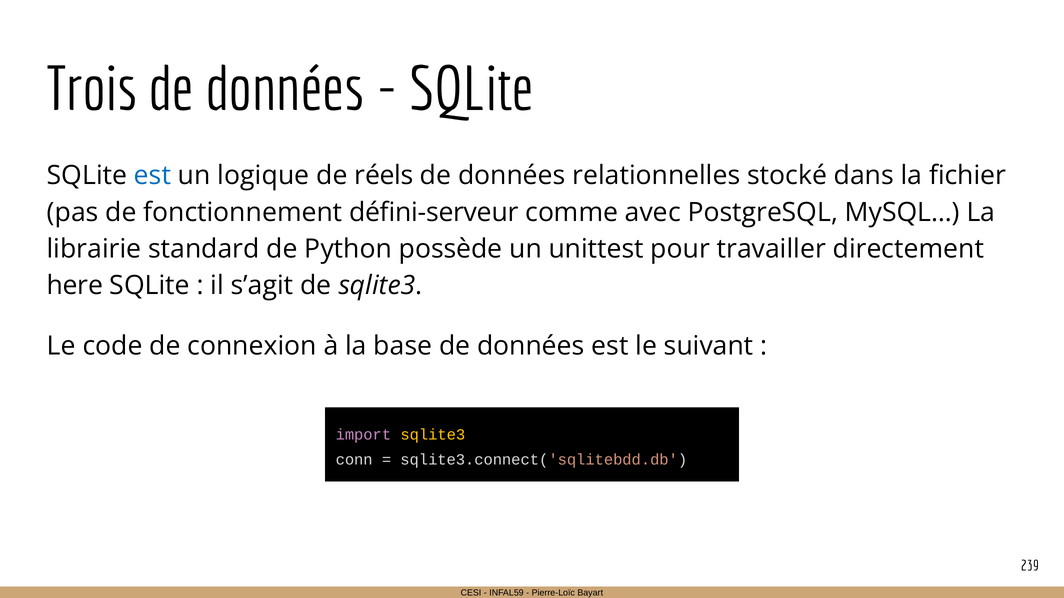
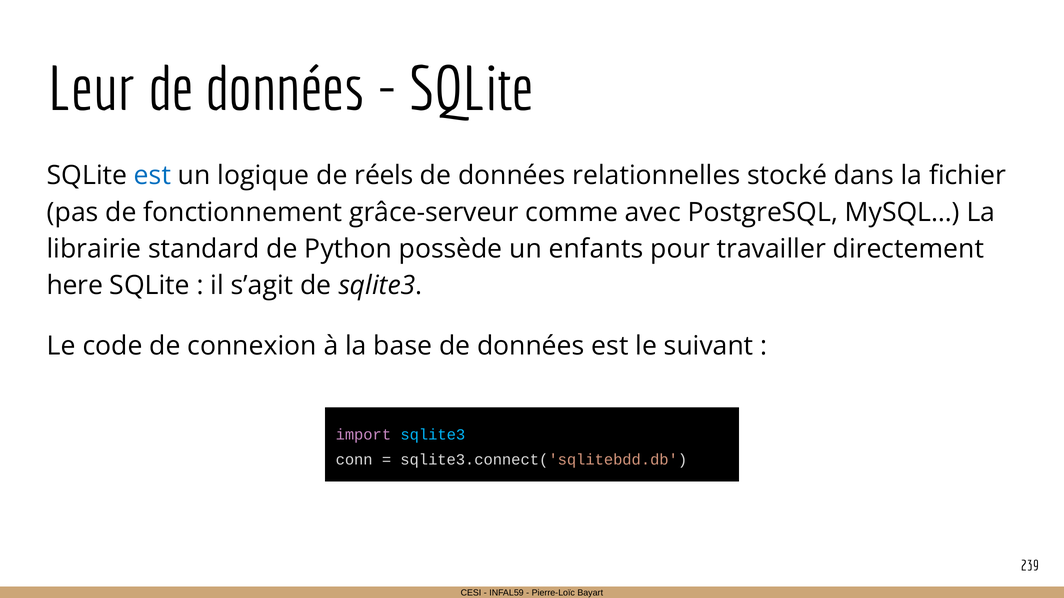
Trois: Trois -> Leur
défini-serveur: défini-serveur -> grâce-serveur
unittest: unittest -> enfants
sqlite3 at (433, 435) colour: yellow -> light blue
